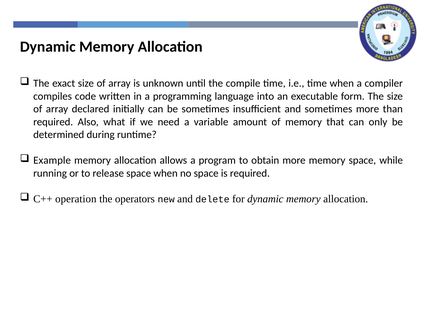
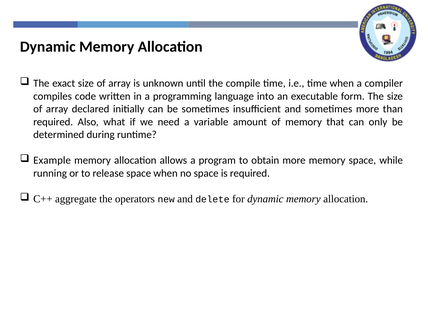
operation: operation -> aggregate
